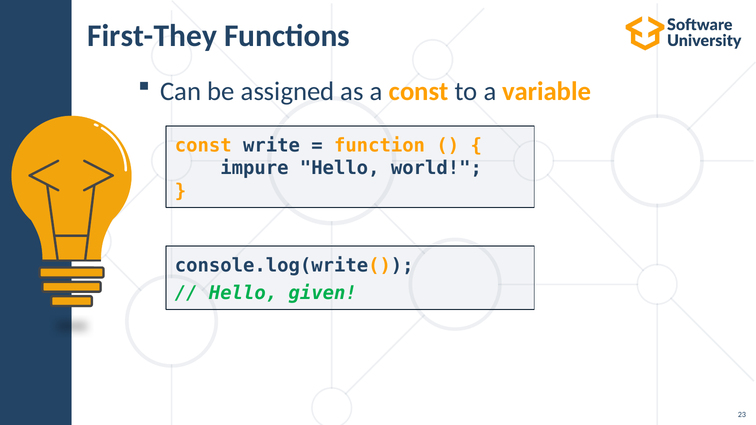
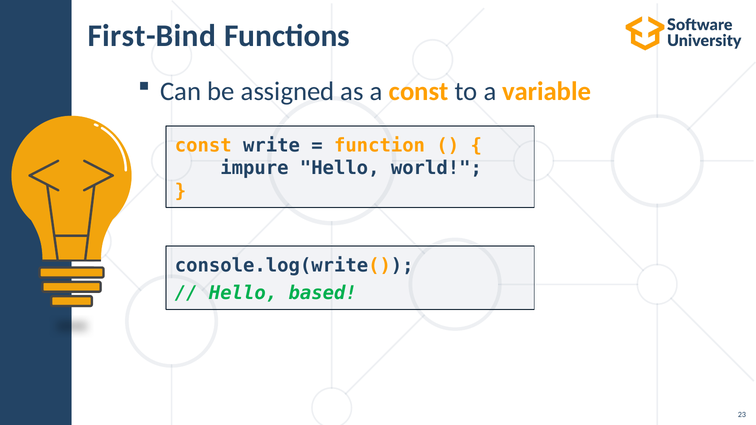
First-They: First-They -> First-Bind
given: given -> based
